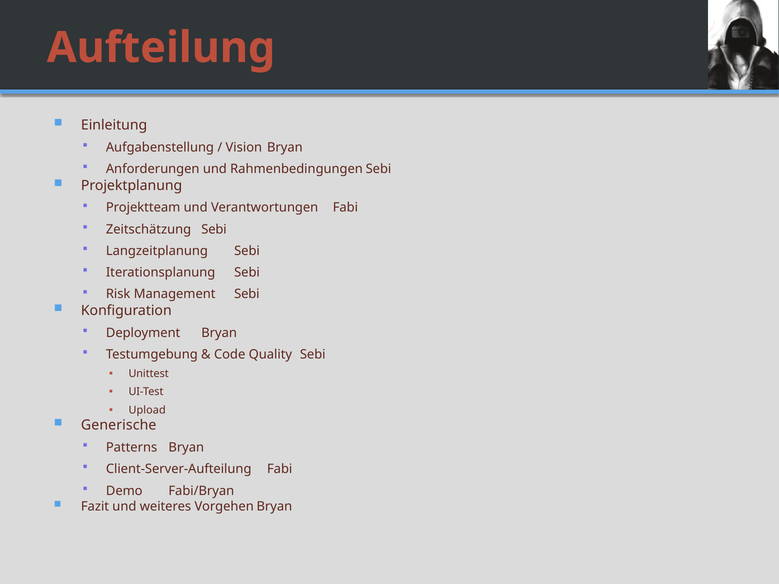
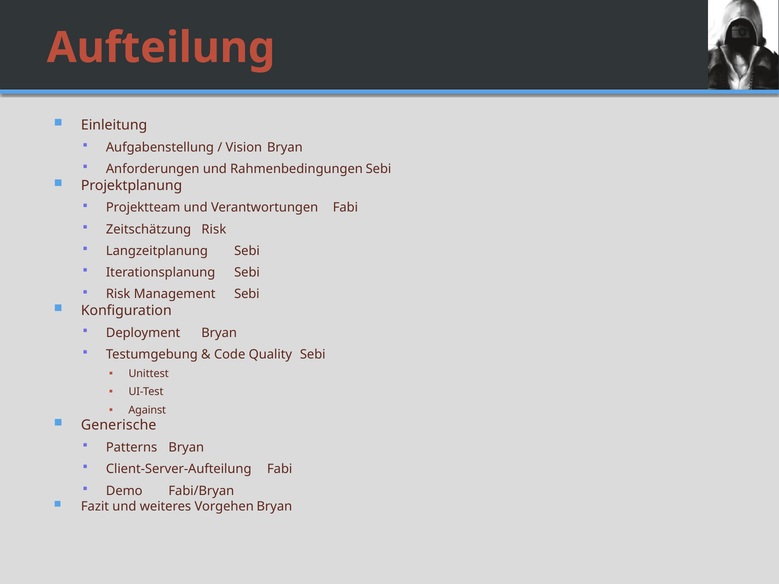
Zeitschätzung Sebi: Sebi -> Risk
Upload: Upload -> Against
